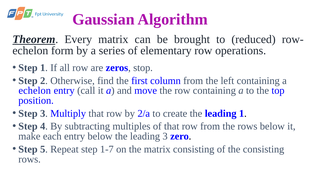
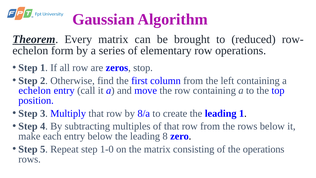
2/a: 2/a -> 8/a
leading 3: 3 -> 8
1-7: 1-7 -> 1-0
the consisting: consisting -> operations
